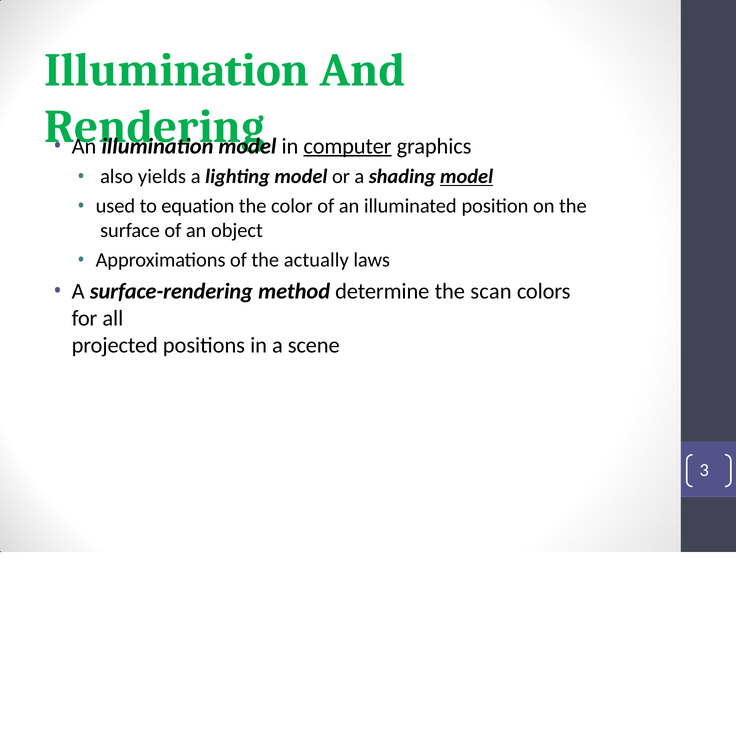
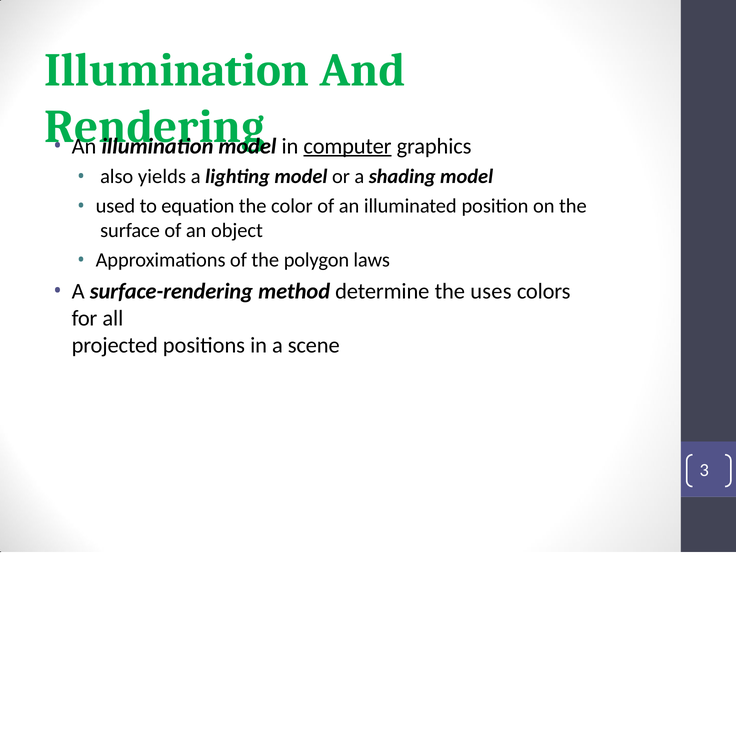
model at (467, 177) underline: present -> none
actually: actually -> polygon
scan: scan -> uses
